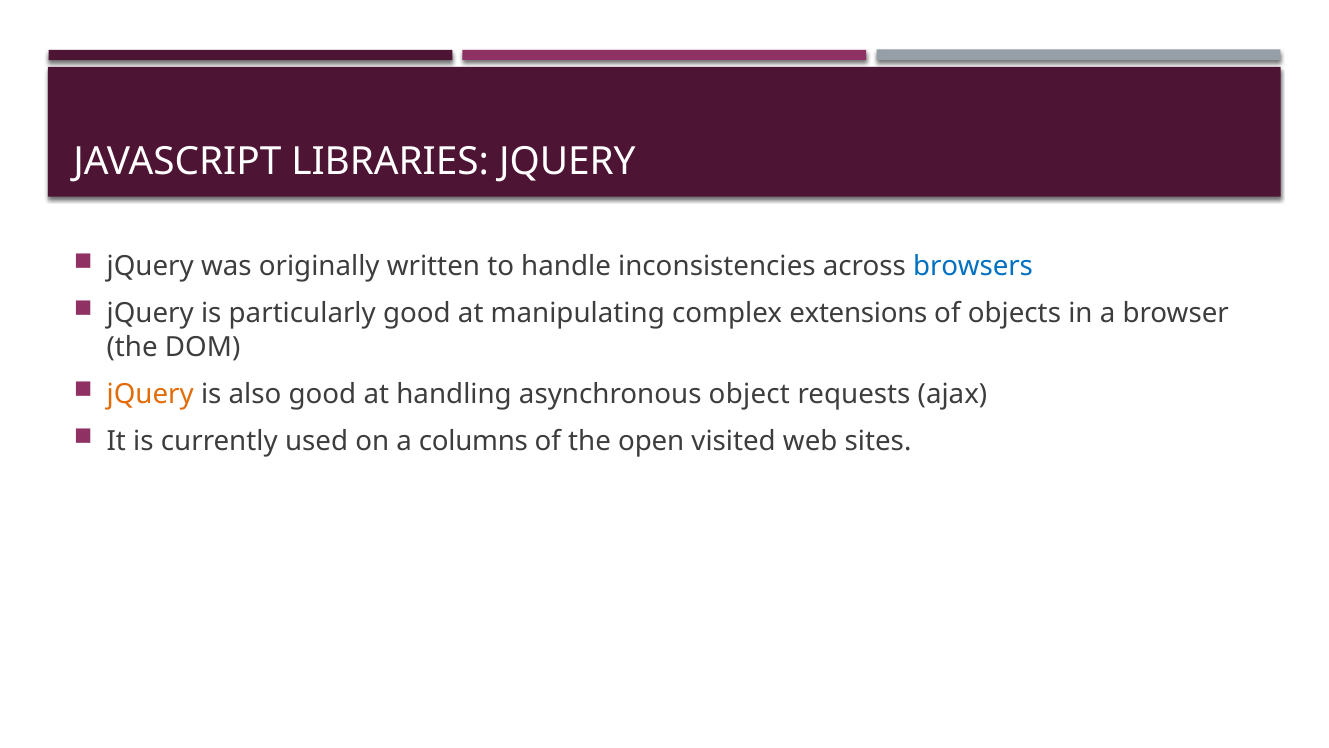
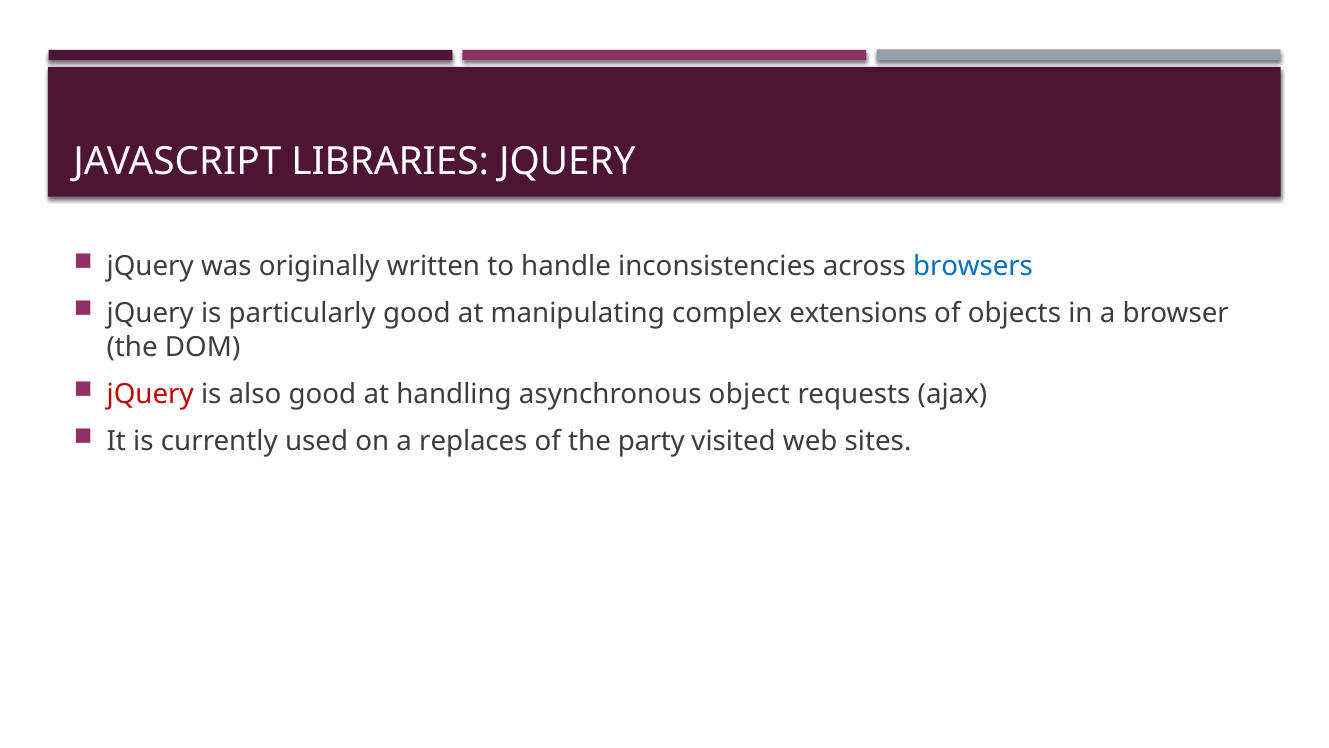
jQuery at (150, 394) colour: orange -> red
columns: columns -> replaces
open: open -> party
